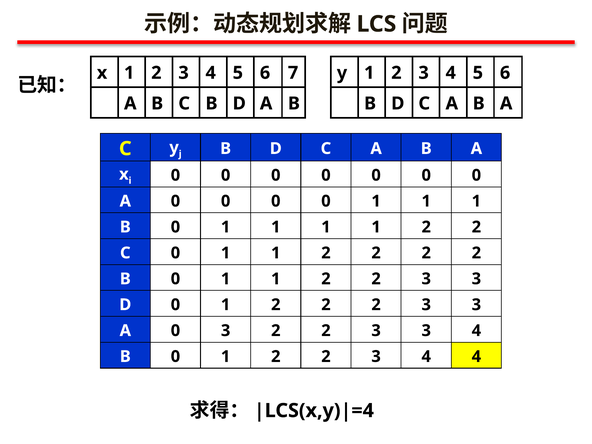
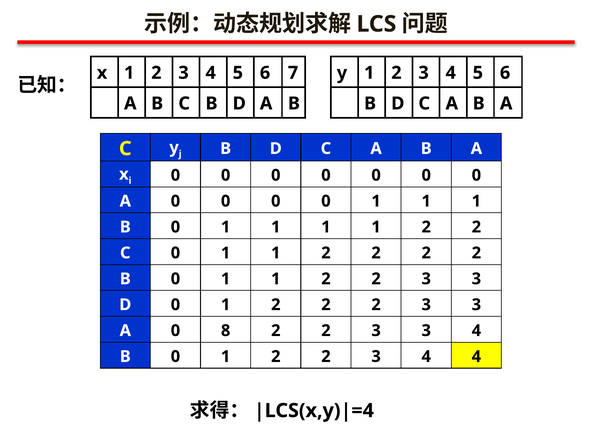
0 3: 3 -> 8
